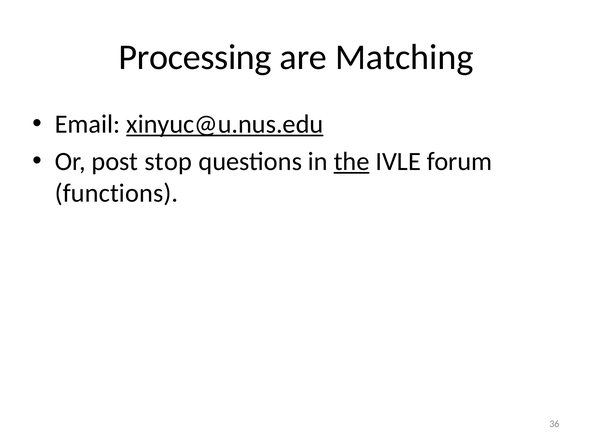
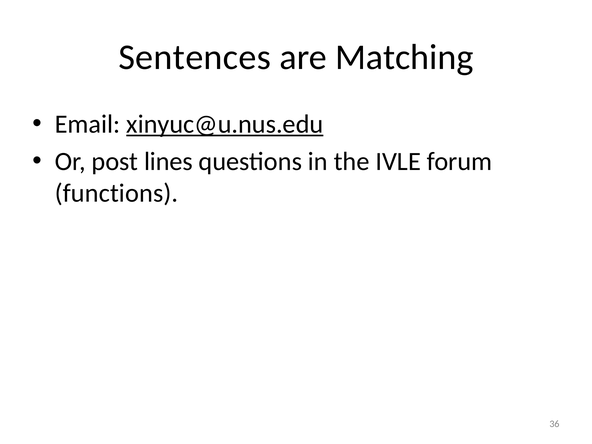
Processing: Processing -> Sentences
stop: stop -> lines
the underline: present -> none
